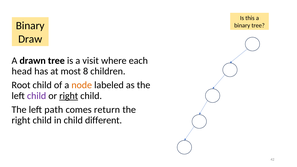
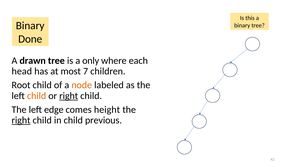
Draw: Draw -> Done
visit: visit -> only
8: 8 -> 7
child at (37, 96) colour: purple -> orange
path: path -> edge
return: return -> height
right at (21, 120) underline: none -> present
different: different -> previous
